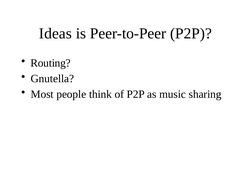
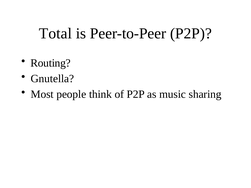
Ideas: Ideas -> Total
